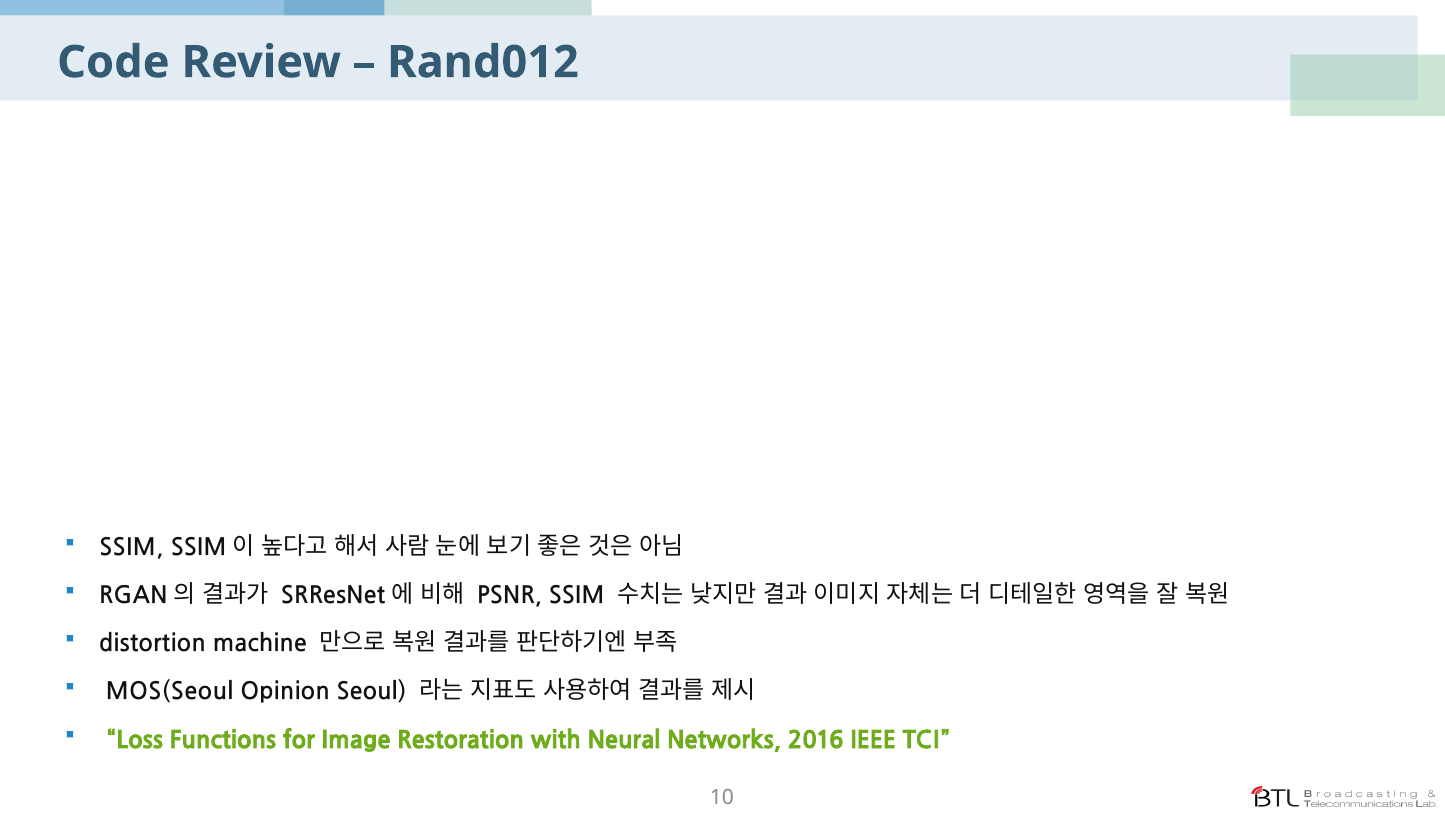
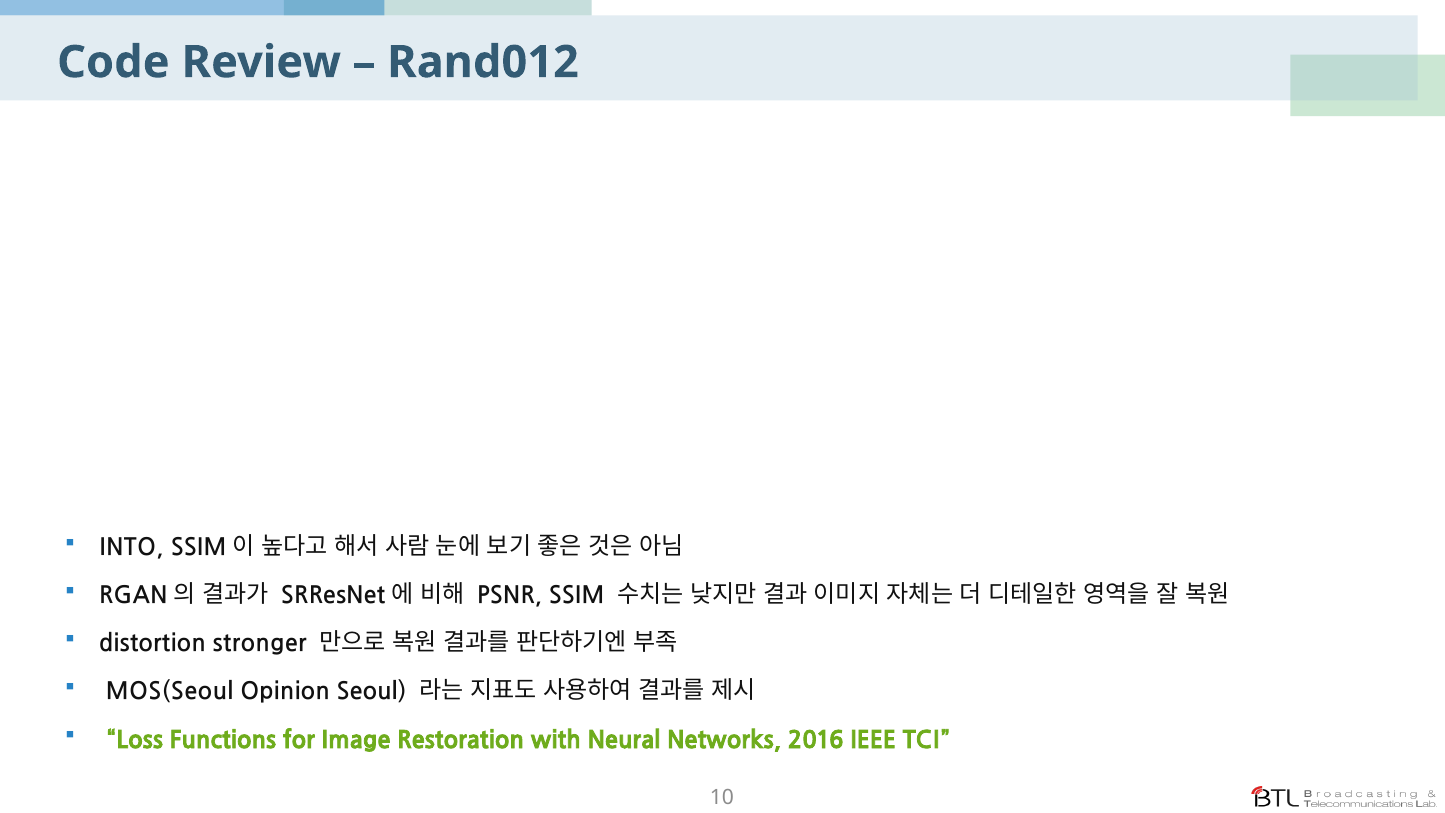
SSIM at (131, 546): SSIM -> INTO
machine: machine -> stronger
